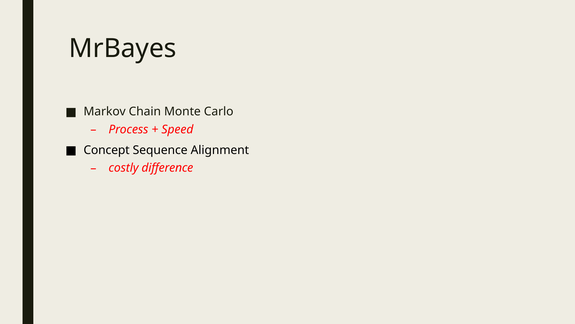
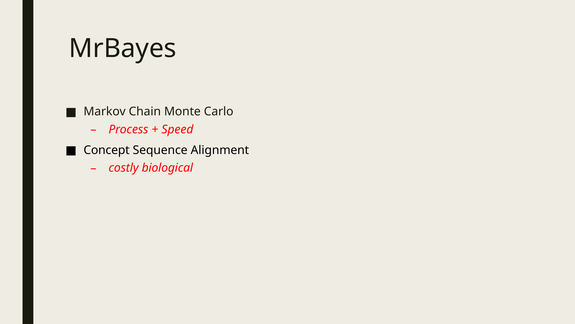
difference: difference -> biological
